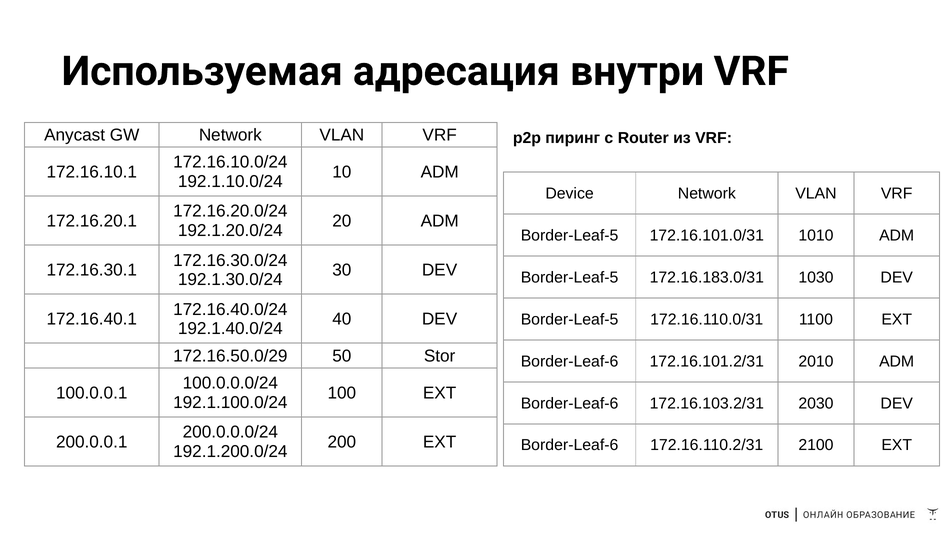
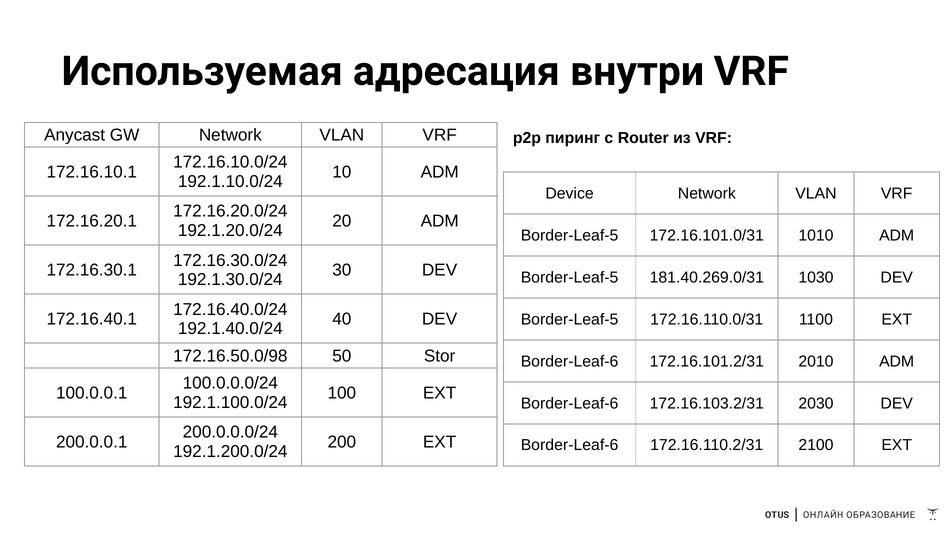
172.16.183.0/31: 172.16.183.0/31 -> 181.40.269.0/31
172.16.50.0/29: 172.16.50.0/29 -> 172.16.50.0/98
